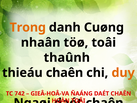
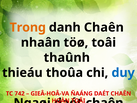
danh Cuøng: Cuøng -> Chaên
thieáu chaên: chaên -> thoûa
duy colour: orange -> blue
